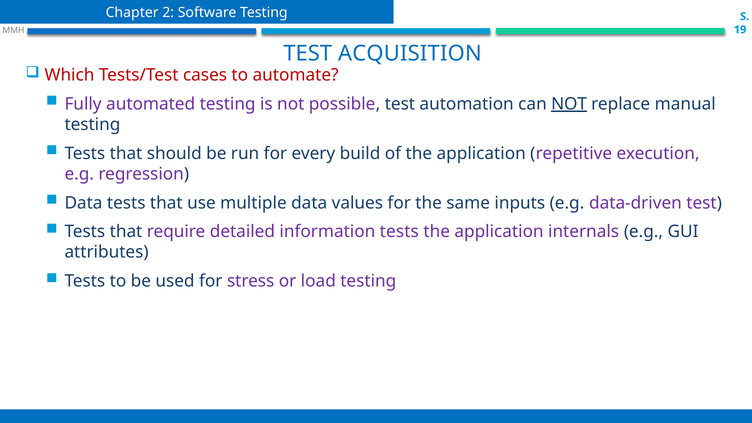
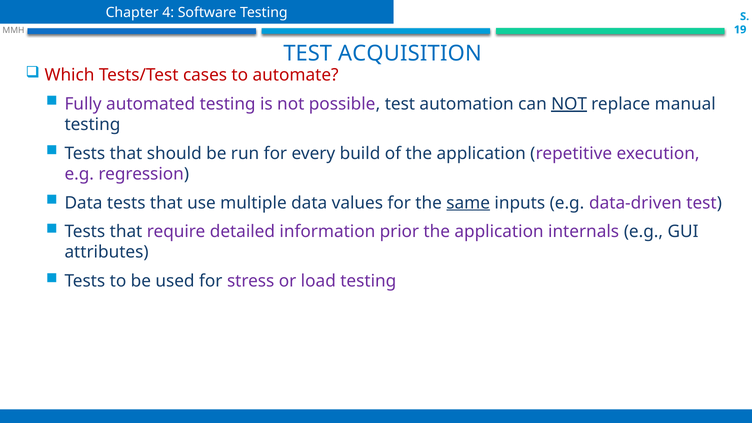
2: 2 -> 4
same underline: none -> present
information tests: tests -> prior
